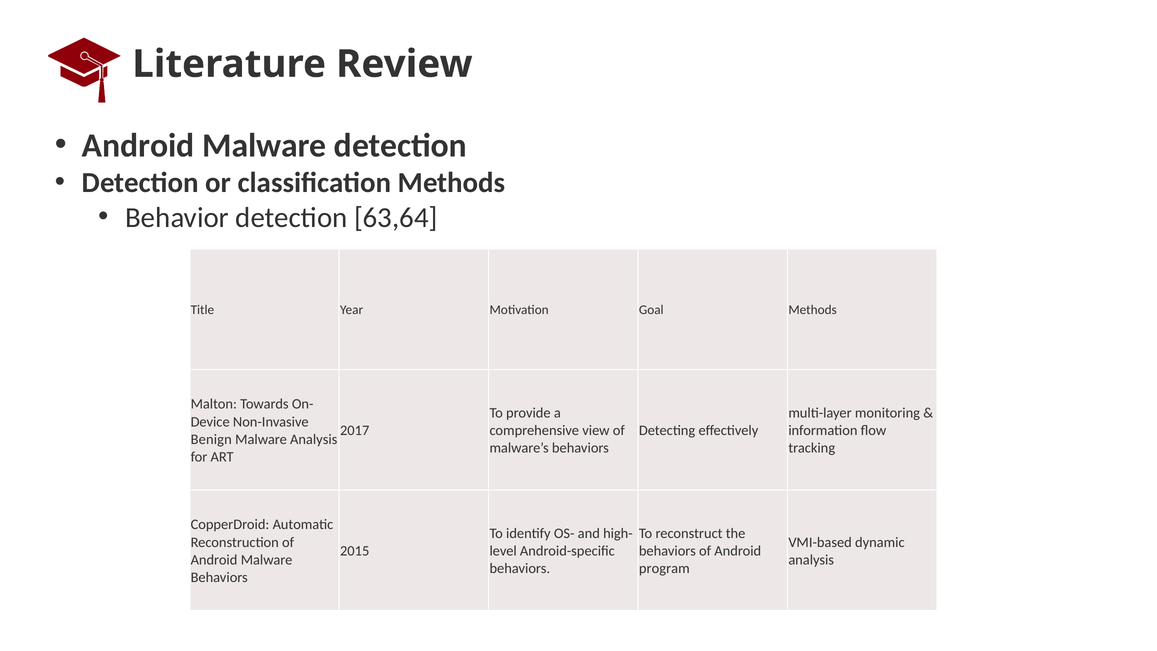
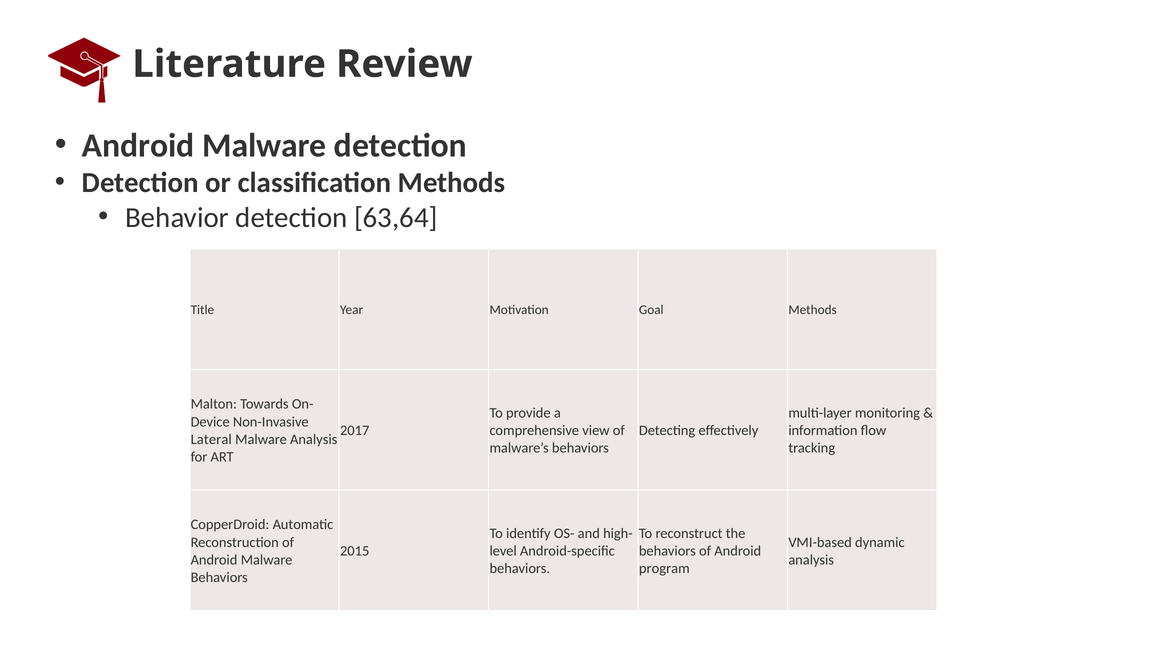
Benign: Benign -> Lateral
